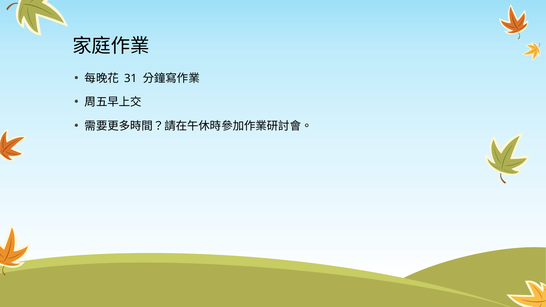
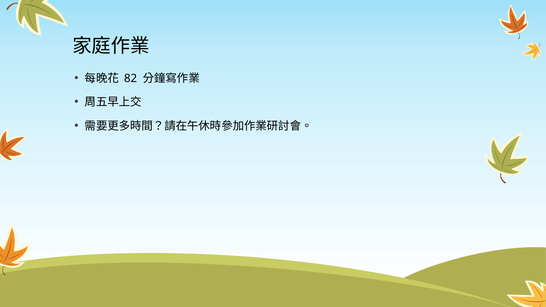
31: 31 -> 82
